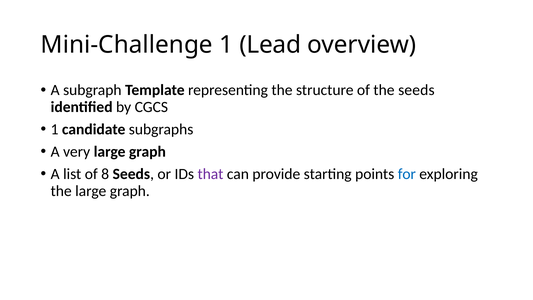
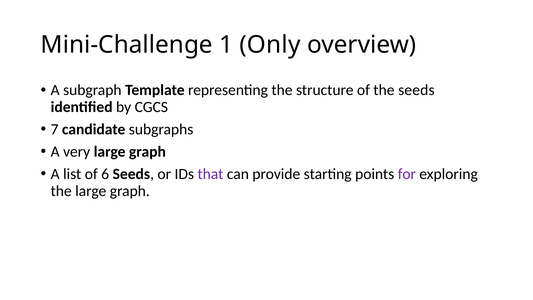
Lead: Lead -> Only
1 at (55, 129): 1 -> 7
8: 8 -> 6
for colour: blue -> purple
